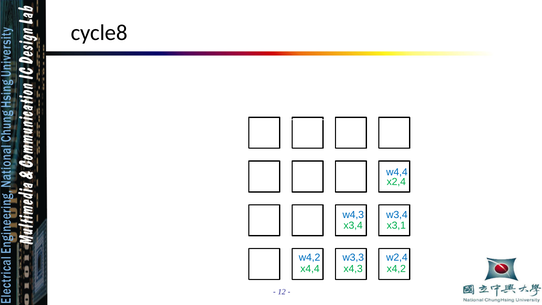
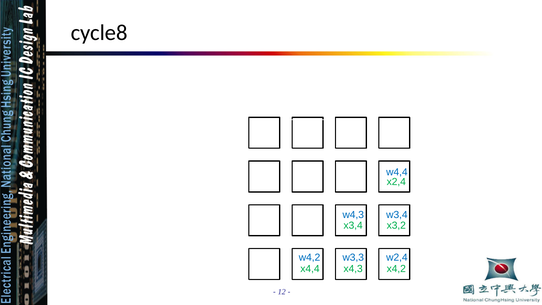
x3,1: x3,1 -> x3,2
